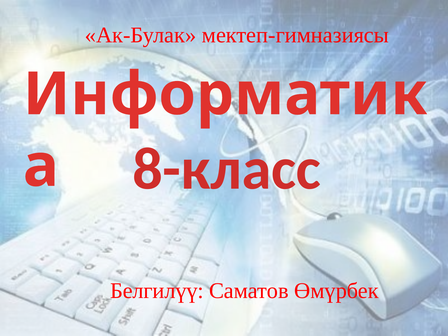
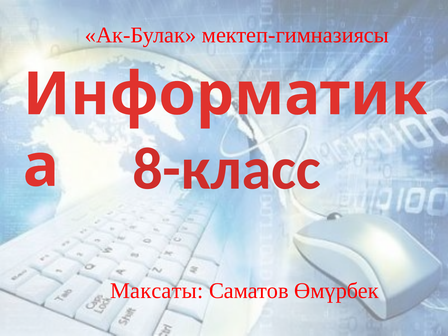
Белгилүү: Белгилүү -> Максаты
